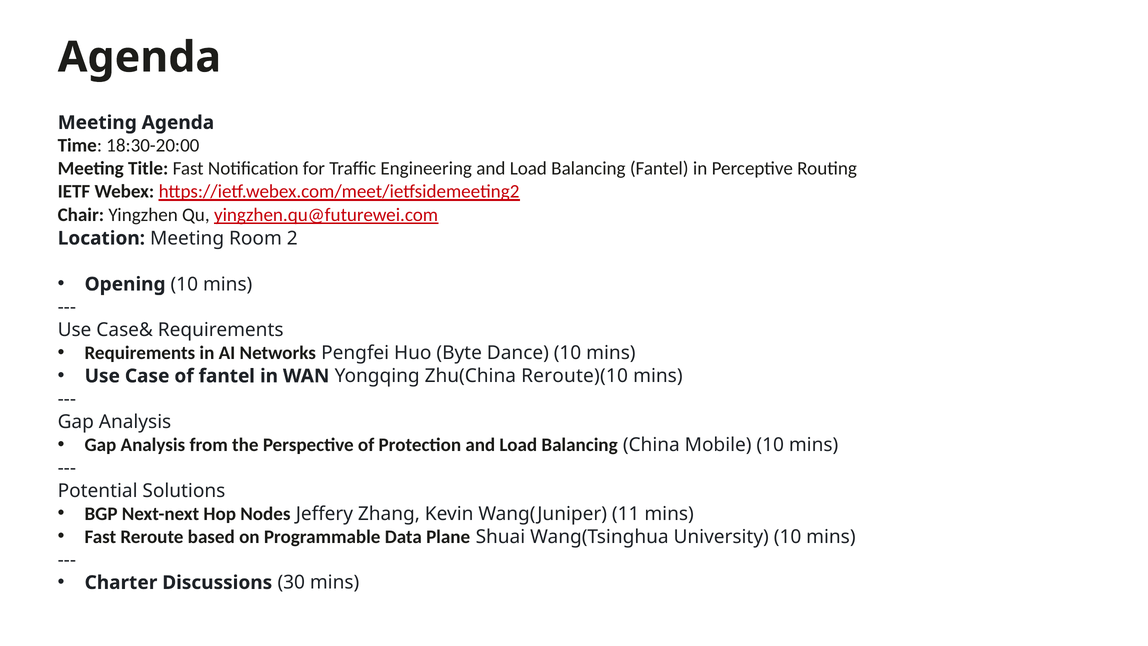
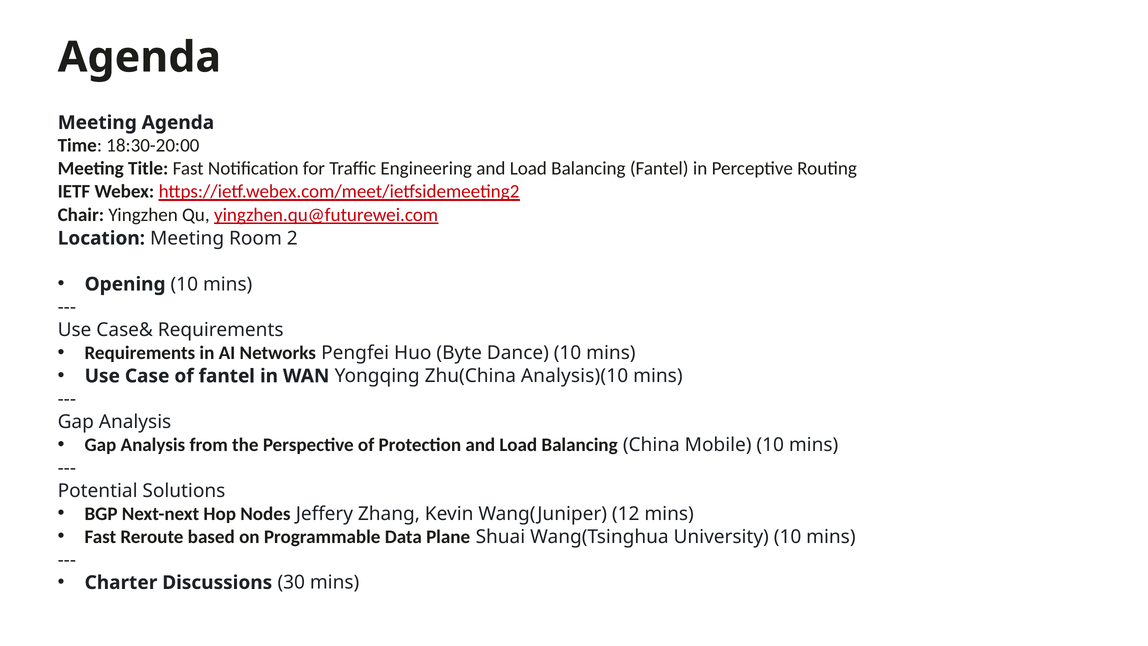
Reroute)(10: Reroute)(10 -> Analysis)(10
11: 11 -> 12
